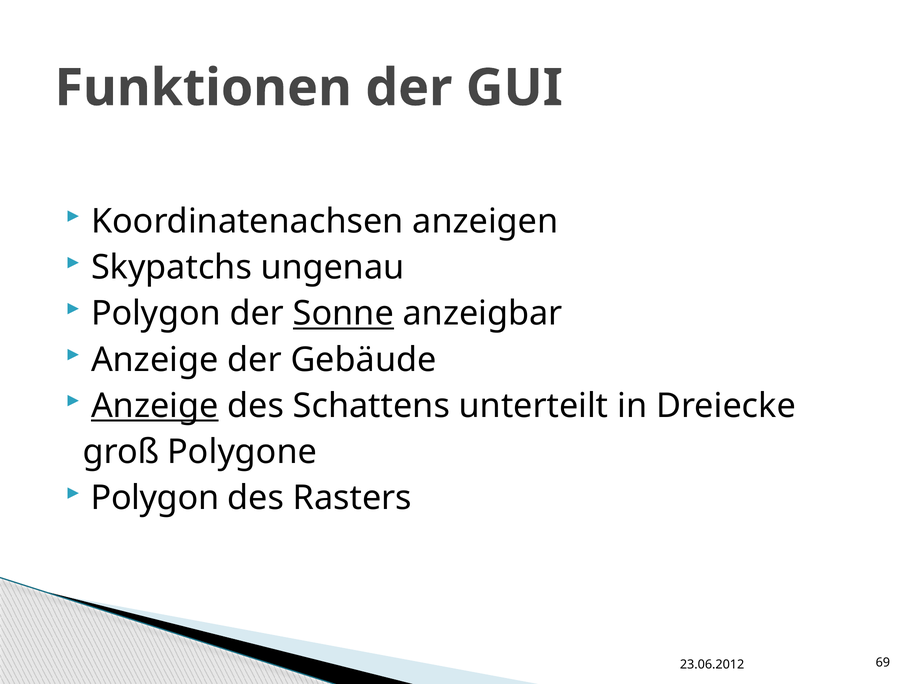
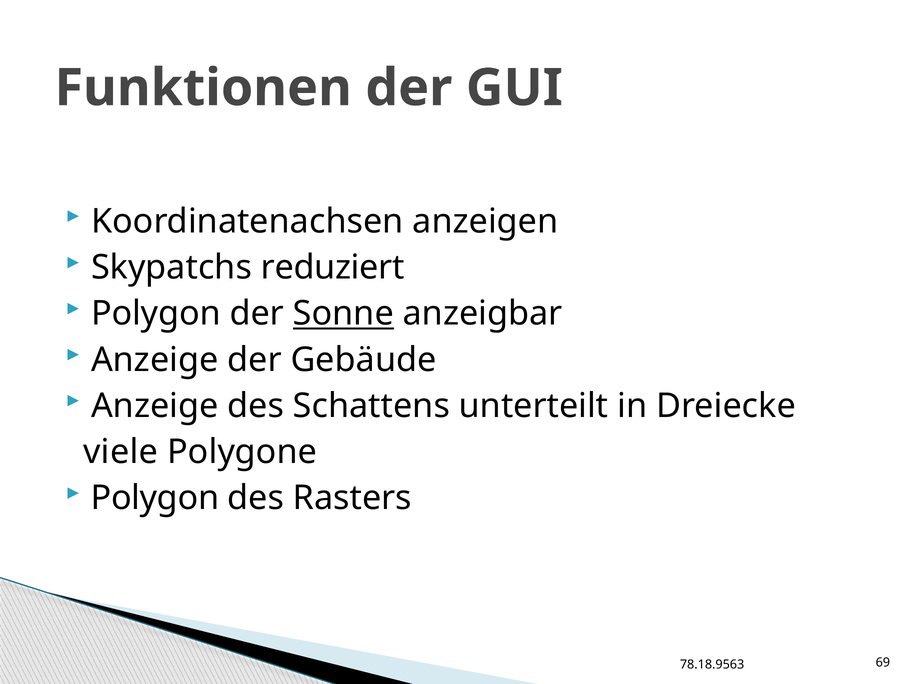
ungenau: ungenau -> reduziert
Anzeige at (155, 406) underline: present -> none
groß: groß -> viele
23.06.2012: 23.06.2012 -> 78.18.9563
